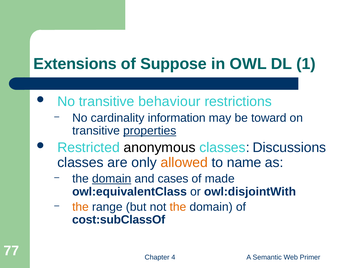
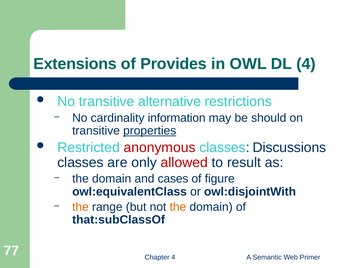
Suppose: Suppose -> Provides
DL 1: 1 -> 4
behaviour: behaviour -> alternative
toward: toward -> should
anonymous colour: black -> red
allowed colour: orange -> red
name: name -> result
domain at (112, 179) underline: present -> none
made: made -> figure
cost:subClassOf: cost:subClassOf -> that:subClassOf
